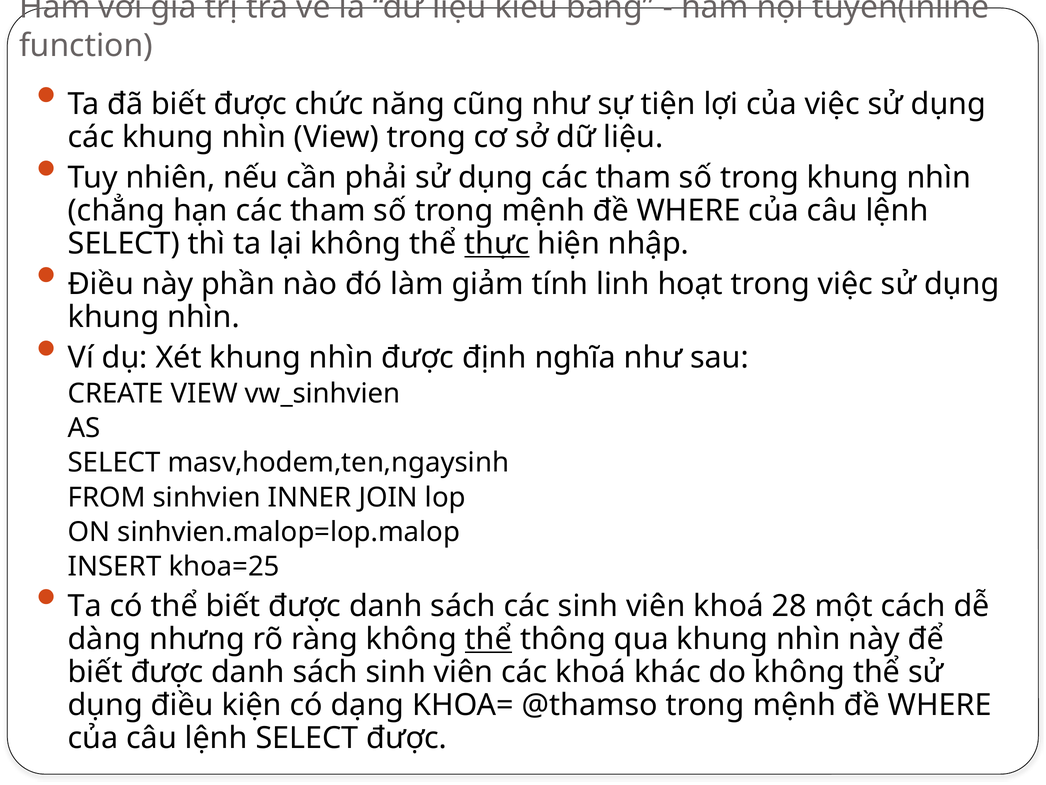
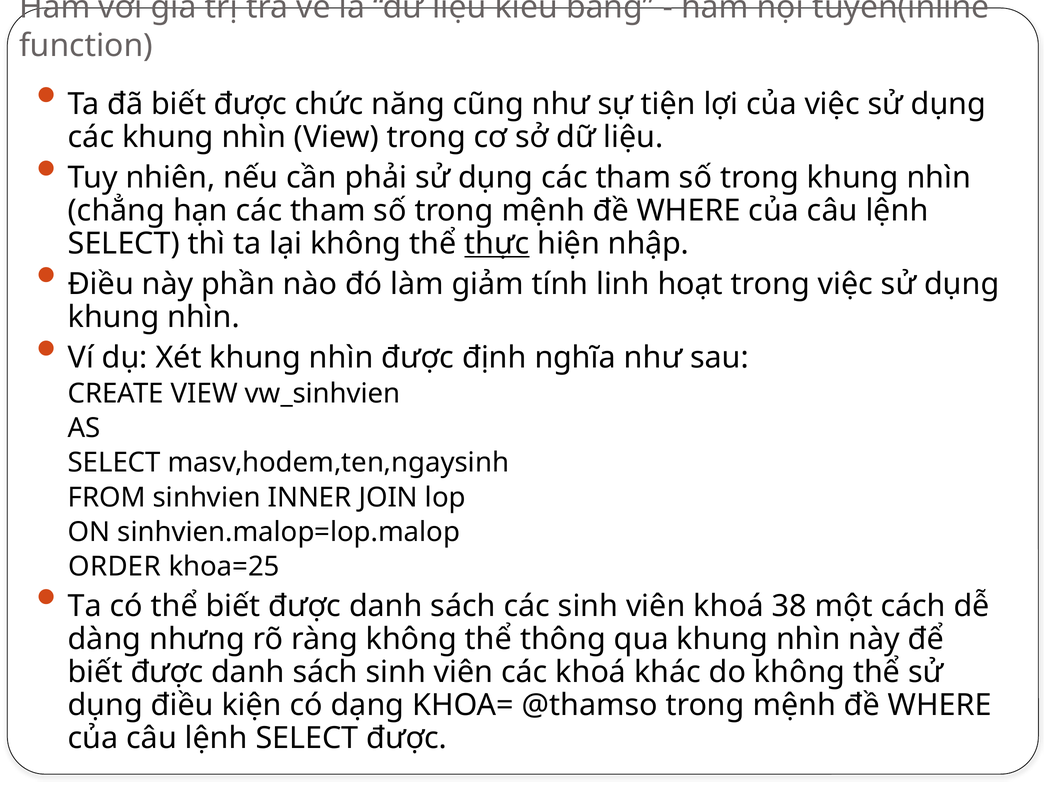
INSERT: INSERT -> ORDER
28: 28 -> 38
thể at (488, 639) underline: present -> none
